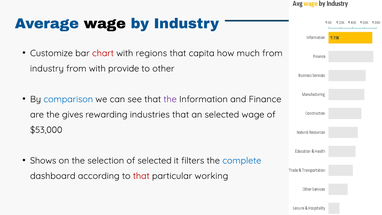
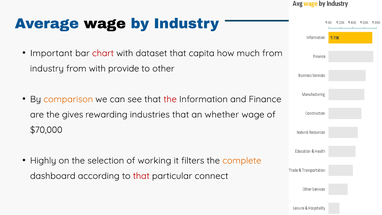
Customize: Customize -> Important
regions: regions -> dataset
comparison colour: blue -> orange
the at (170, 99) colour: purple -> red
an selected: selected -> whether
$53,000: $53,000 -> $70,000
Shows: Shows -> Highly
of selected: selected -> working
complete colour: blue -> orange
working: working -> connect
